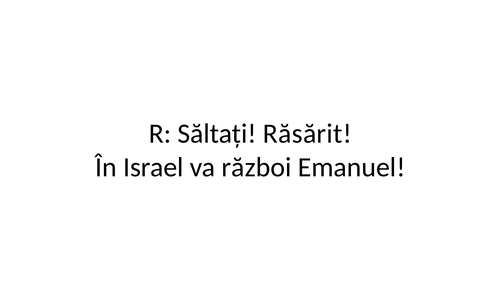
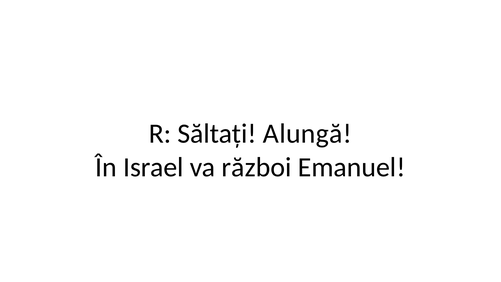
Răsărit: Răsărit -> Alungă
